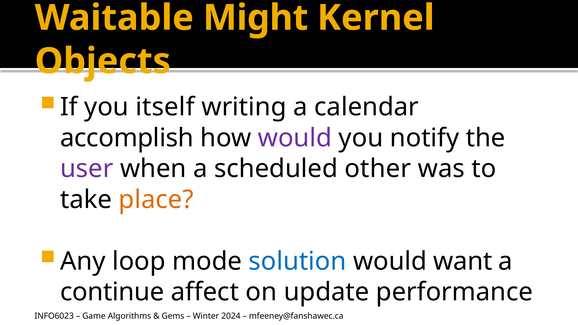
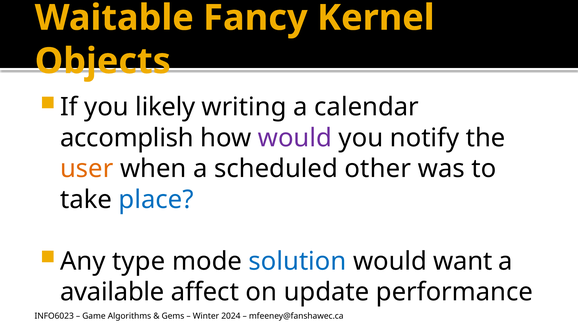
Might: Might -> Fancy
itself: itself -> likely
user colour: purple -> orange
place colour: orange -> blue
loop: loop -> type
continue: continue -> available
